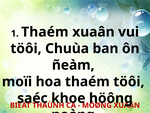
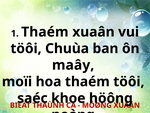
ñeàm: ñeàm -> maây
